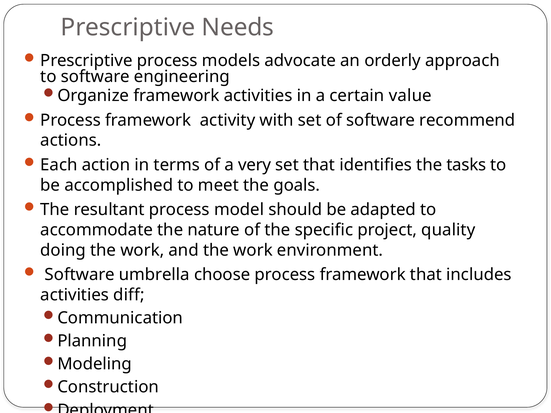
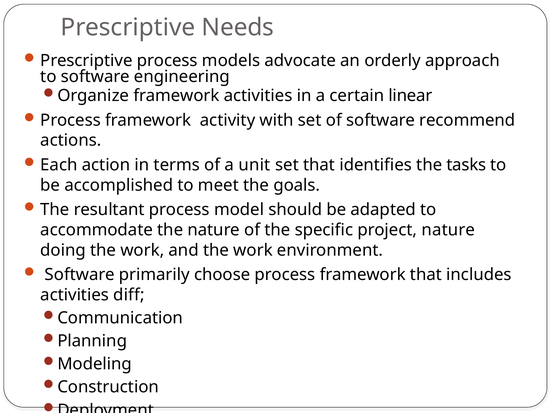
value: value -> linear
very: very -> unit
project quality: quality -> nature
umbrella: umbrella -> primarily
